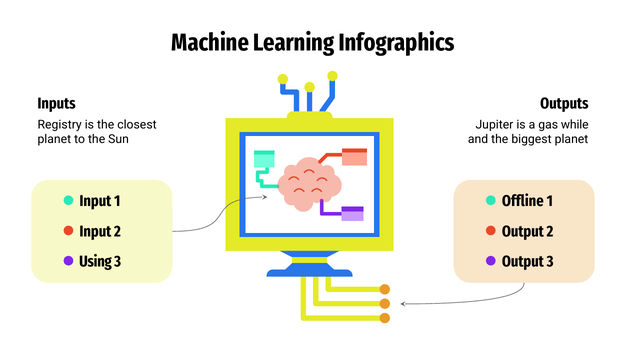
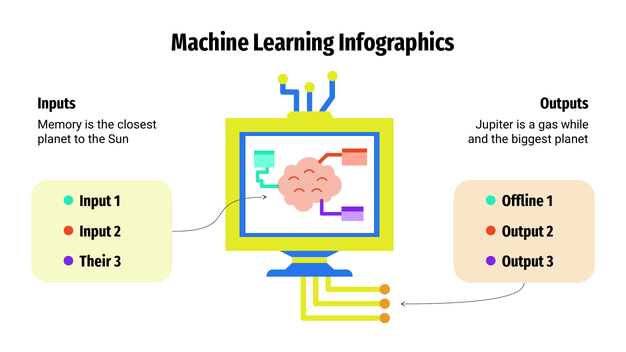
Registry: Registry -> Memory
Using: Using -> Their
